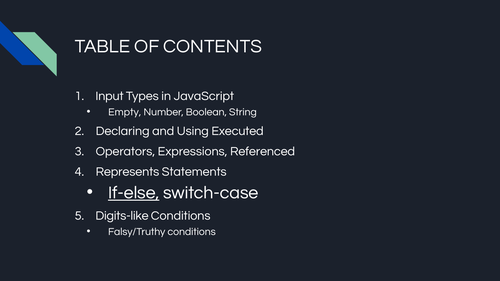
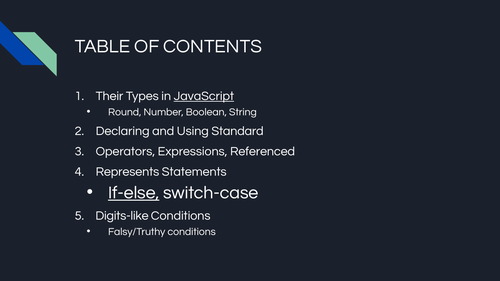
Input: Input -> Their
JavaScript underline: none -> present
Empty: Empty -> Round
Executed: Executed -> Standard
